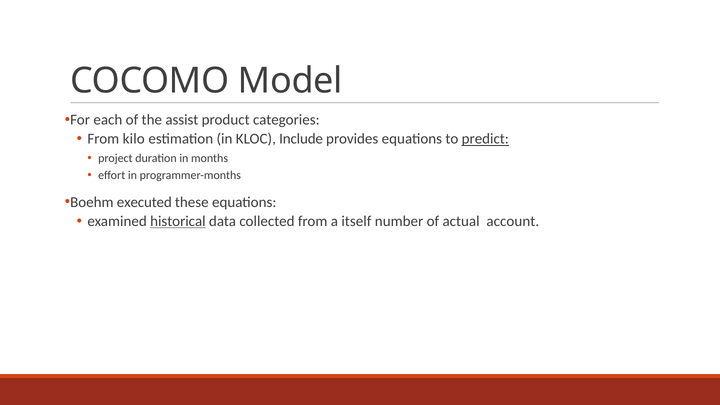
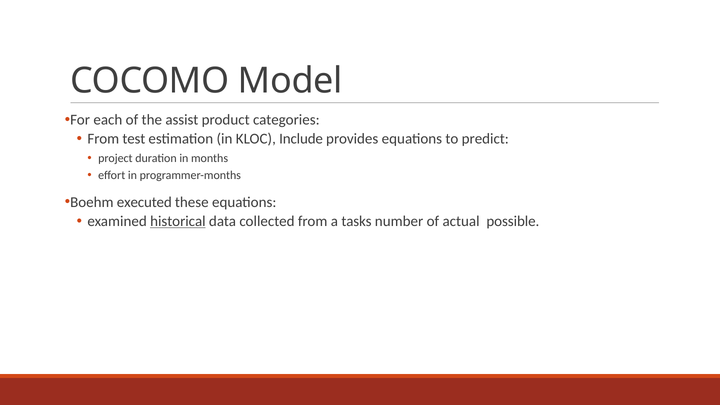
kilo: kilo -> test
predict underline: present -> none
itself: itself -> tasks
account: account -> possible
